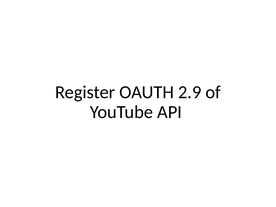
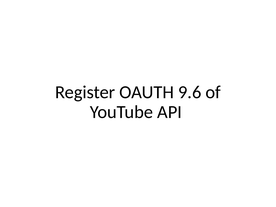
2.9: 2.9 -> 9.6
